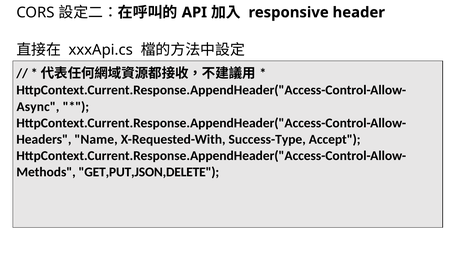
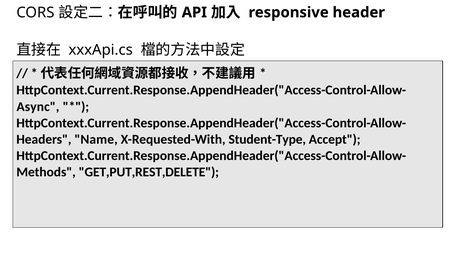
Success-Type: Success-Type -> Student-Type
GET,PUT,JSON,DELETE: GET,PUT,JSON,DELETE -> GET,PUT,REST,DELETE
